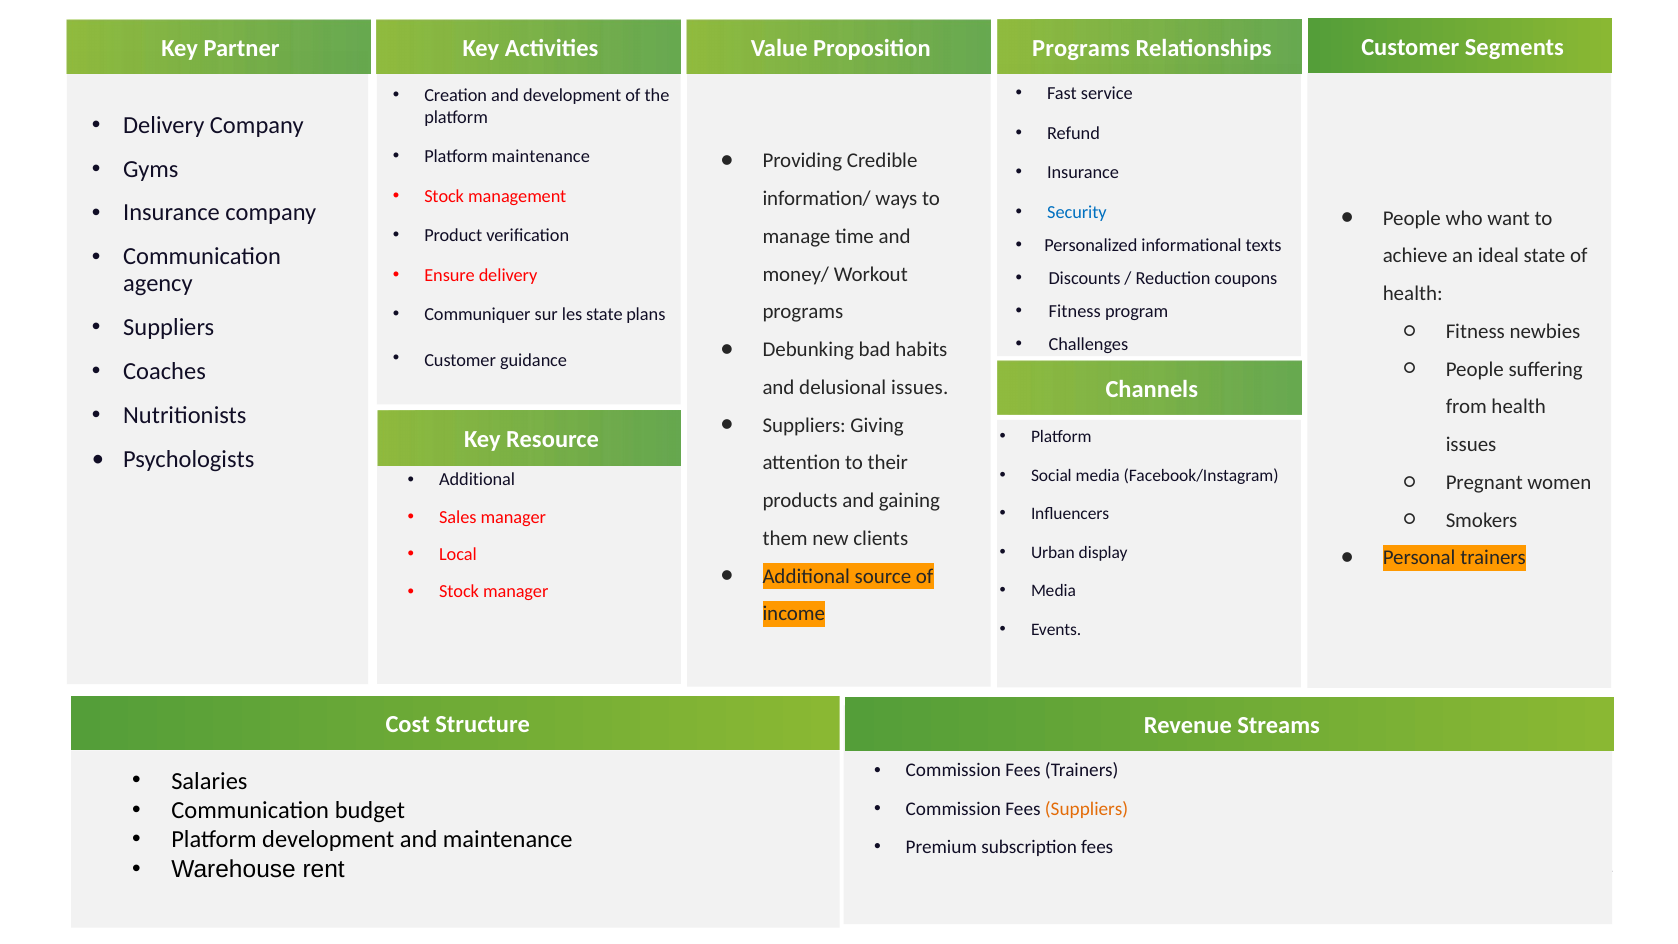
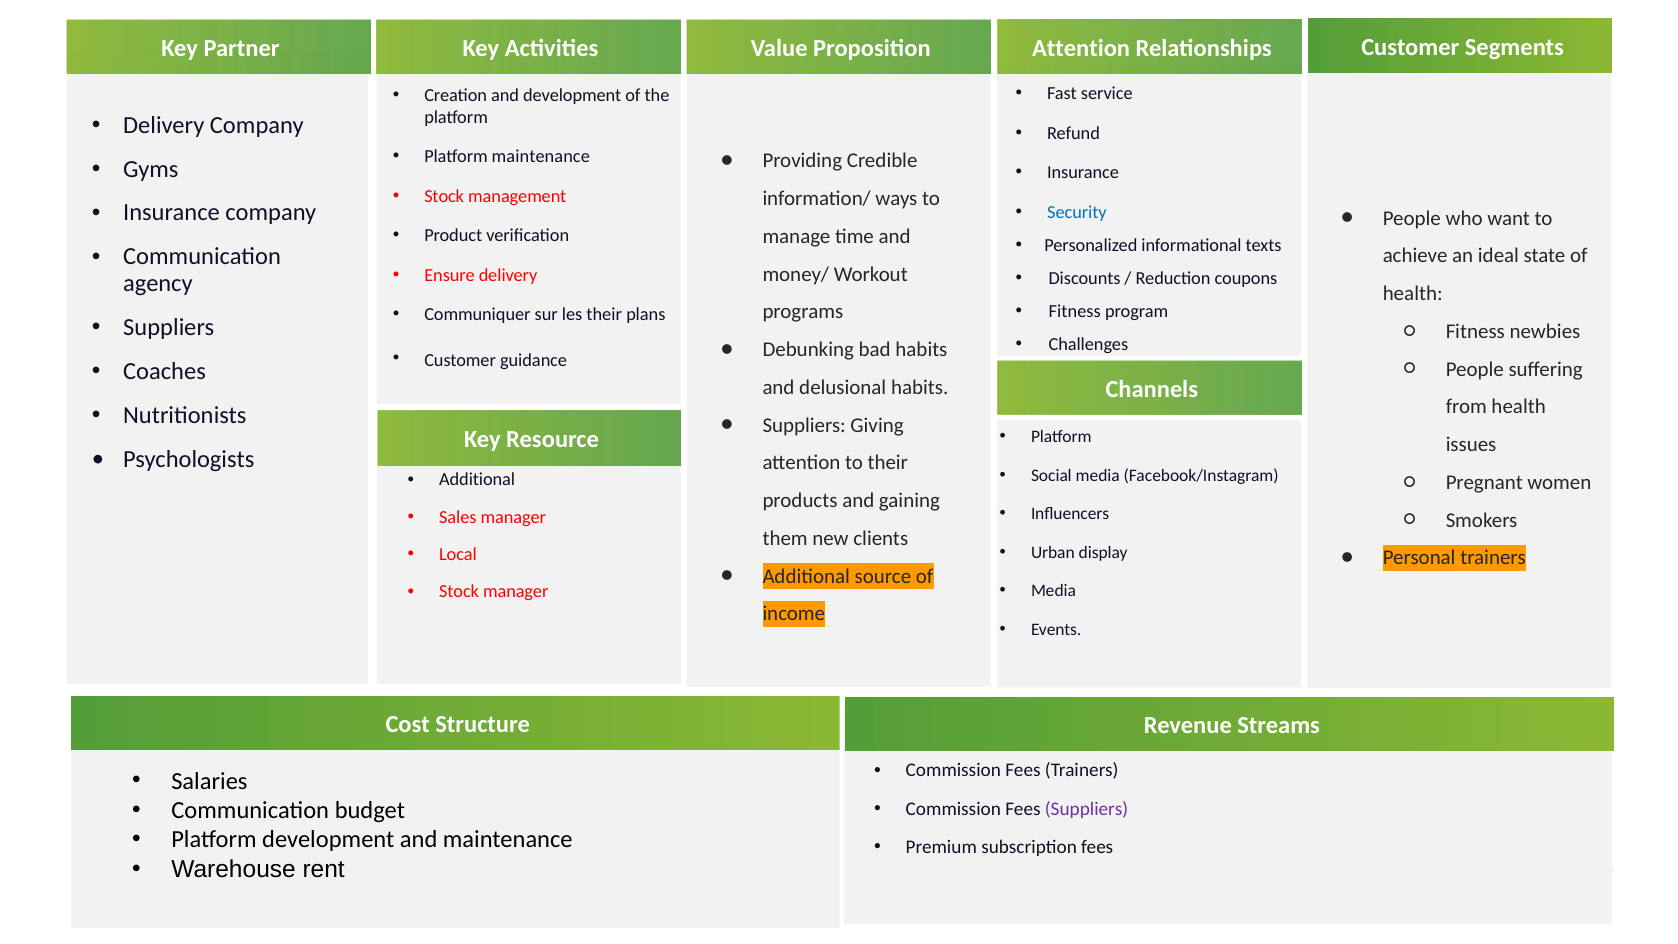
Proposition Programs: Programs -> Attention
les state: state -> their
delusional issues: issues -> habits
Suppliers at (1087, 809) colour: orange -> purple
